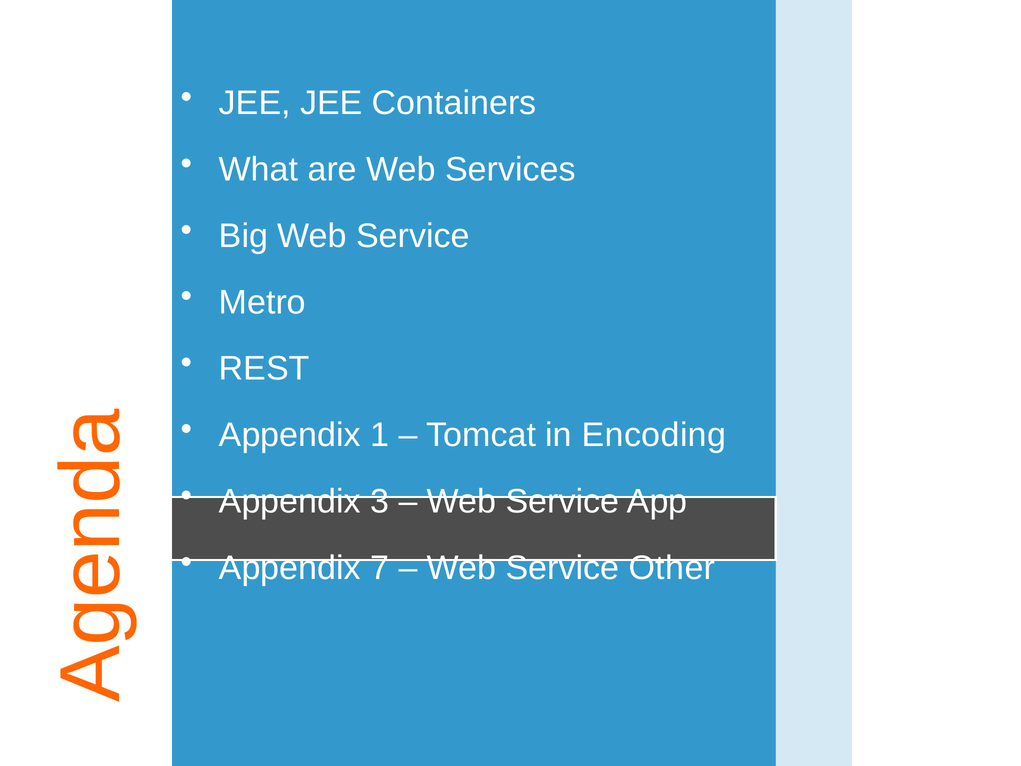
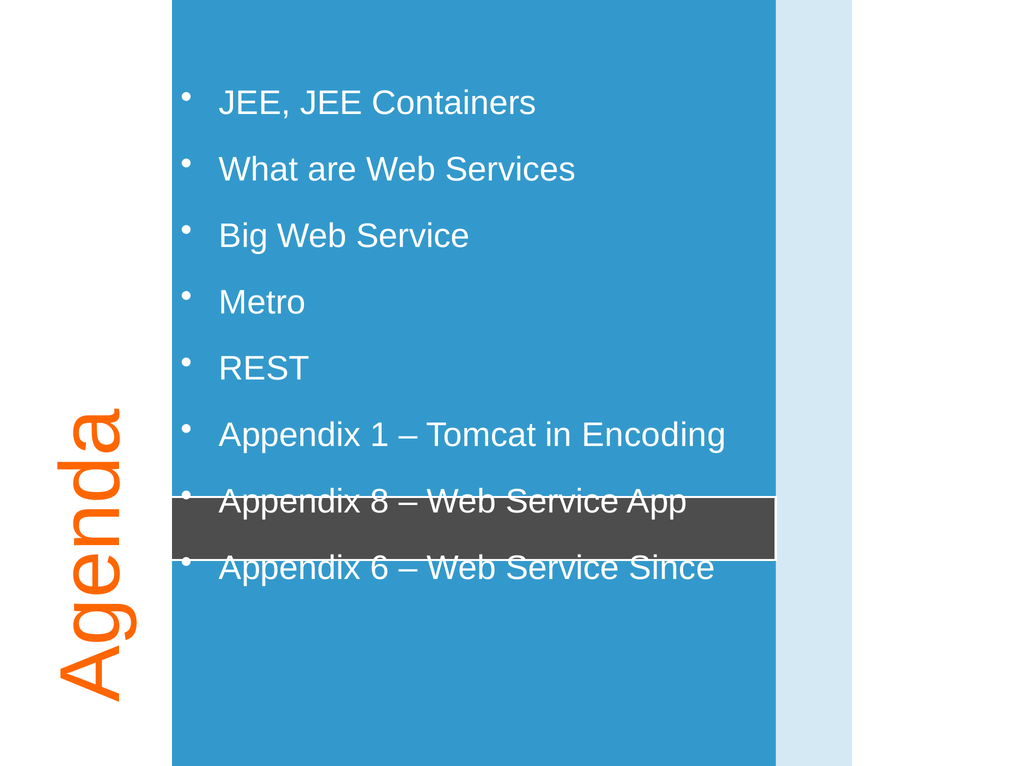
3: 3 -> 8
7: 7 -> 6
Other: Other -> Since
